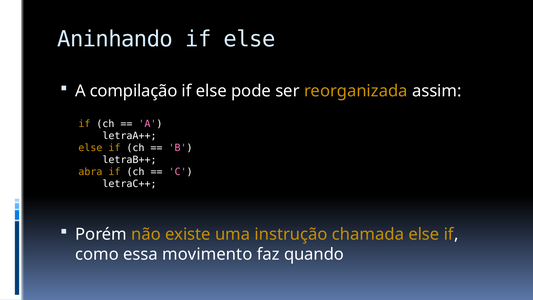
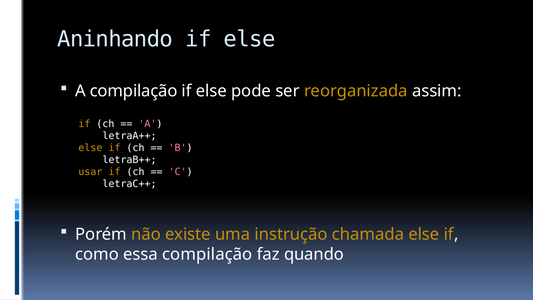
abra: abra -> usar
essa movimento: movimento -> compilação
